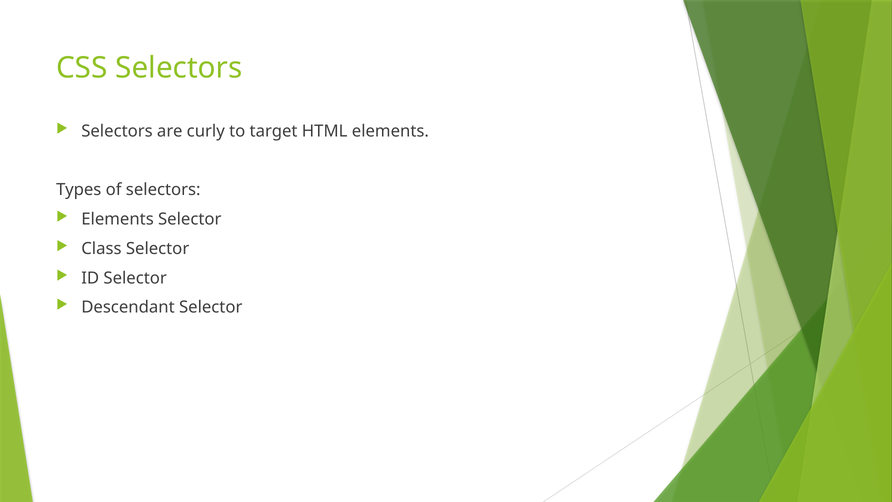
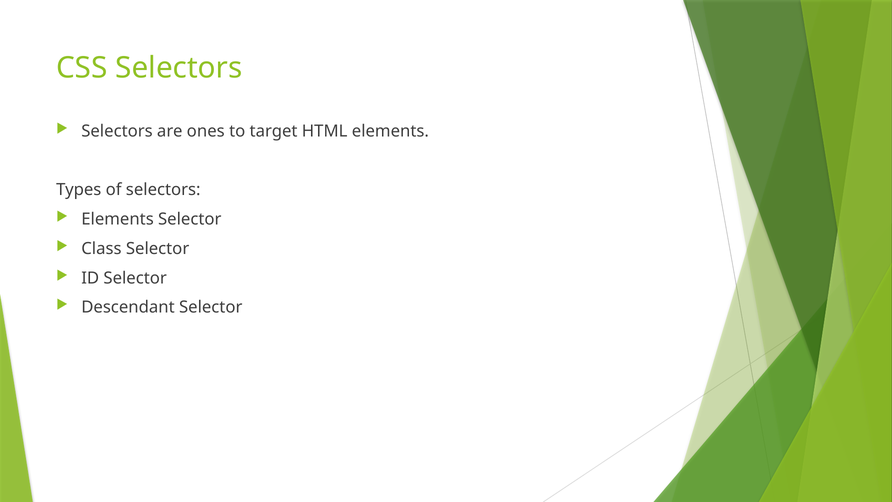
curly: curly -> ones
